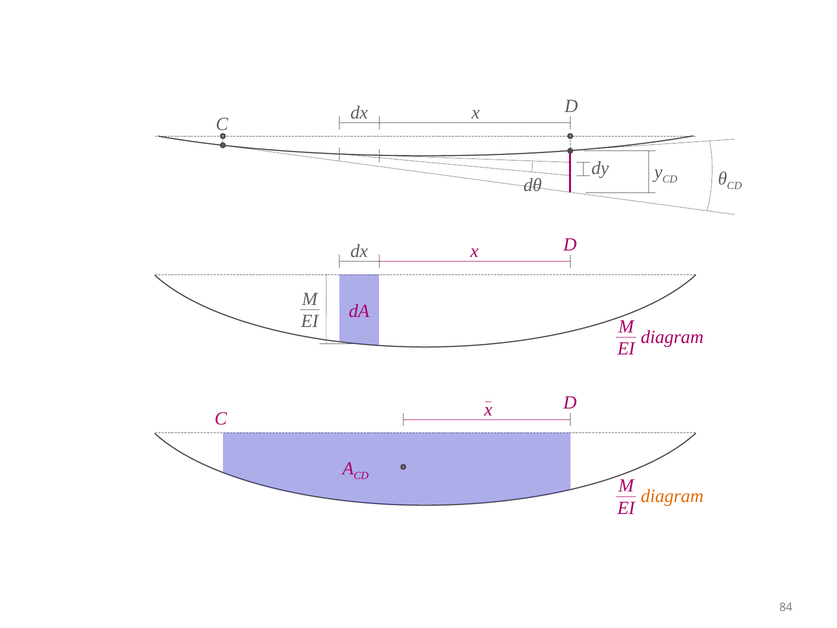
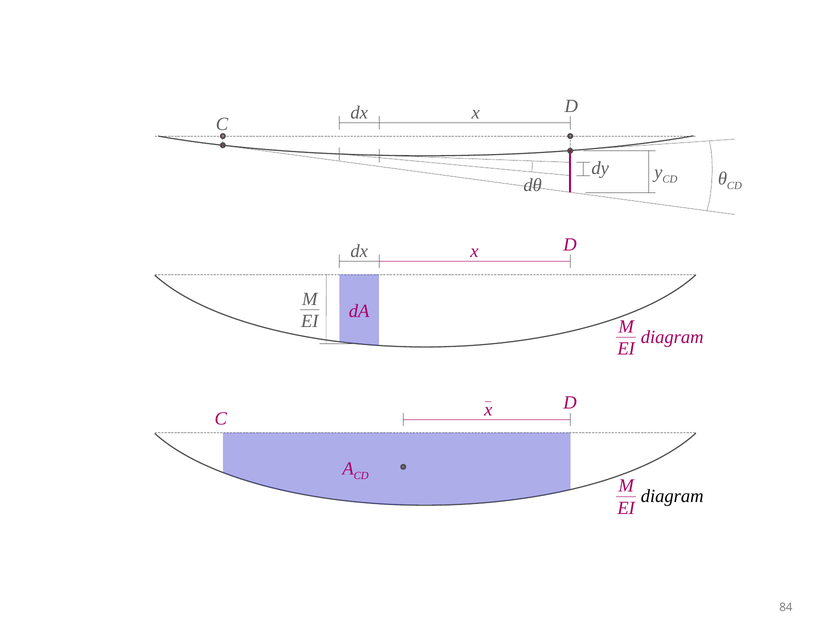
diagram at (672, 496) colour: orange -> black
